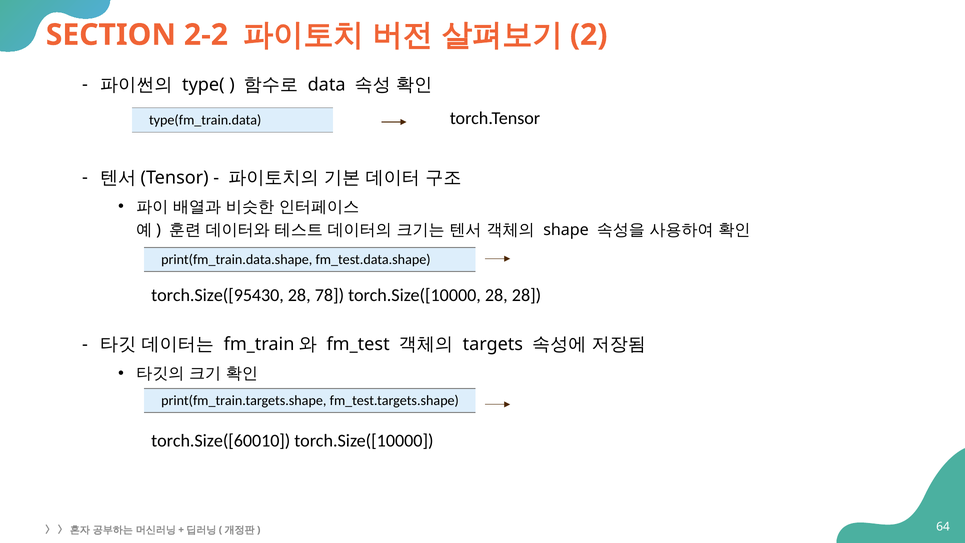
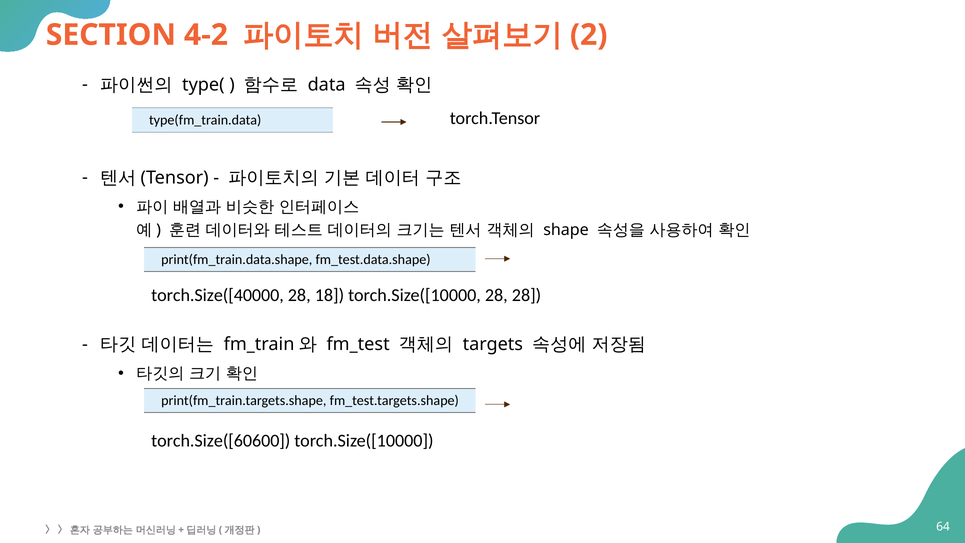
2-2: 2-2 -> 4-2
torch.Size([95430: torch.Size([95430 -> torch.Size([40000
78: 78 -> 18
torch.Size([60010: torch.Size([60010 -> torch.Size([60600
